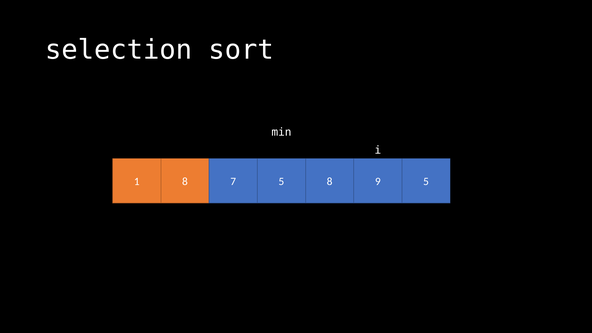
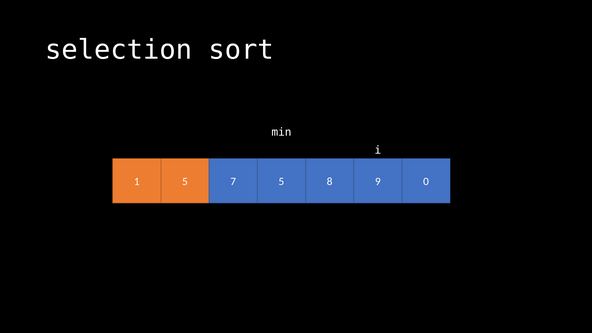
1 8: 8 -> 5
9 5: 5 -> 0
